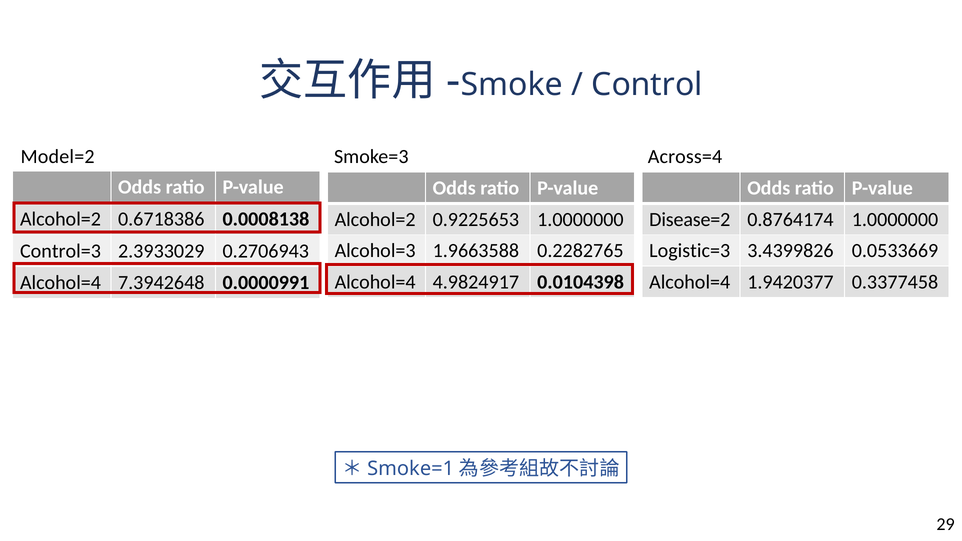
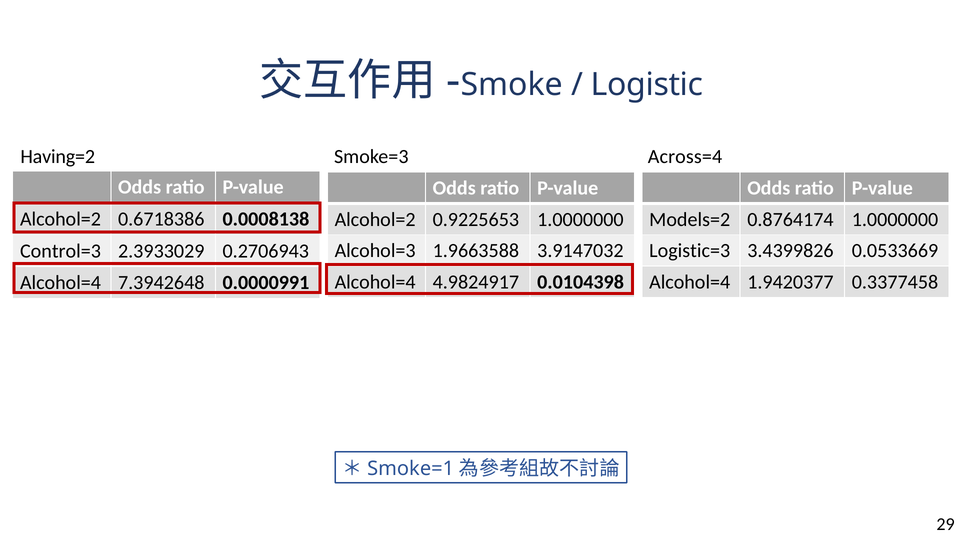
Control: Control -> Logistic
Model=2: Model=2 -> Having=2
Disease=2: Disease=2 -> Models=2
0.2282765: 0.2282765 -> 3.9147032
